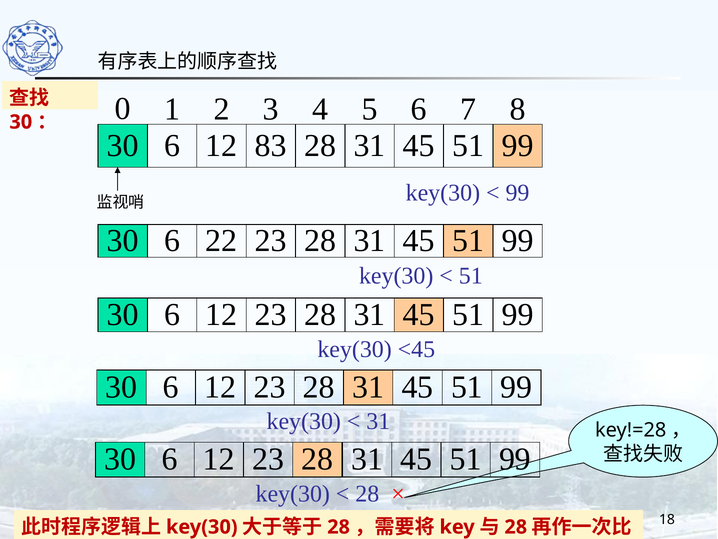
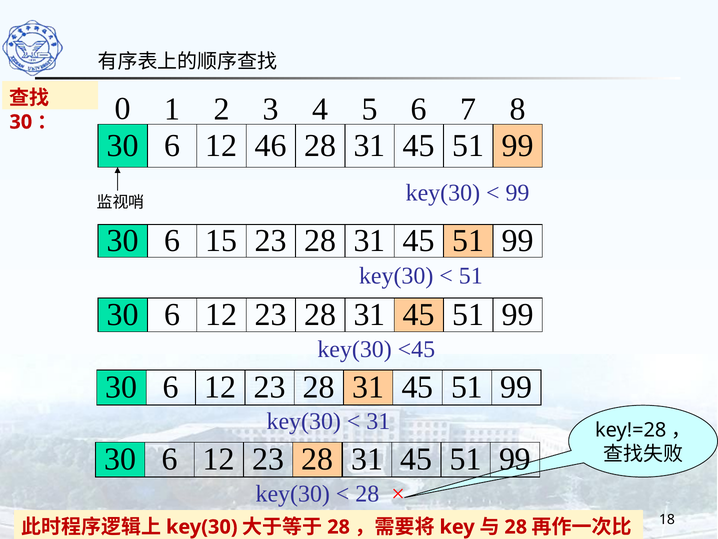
83: 83 -> 46
22: 22 -> 15
